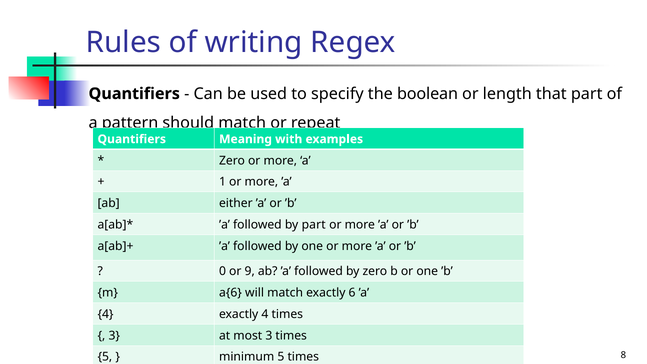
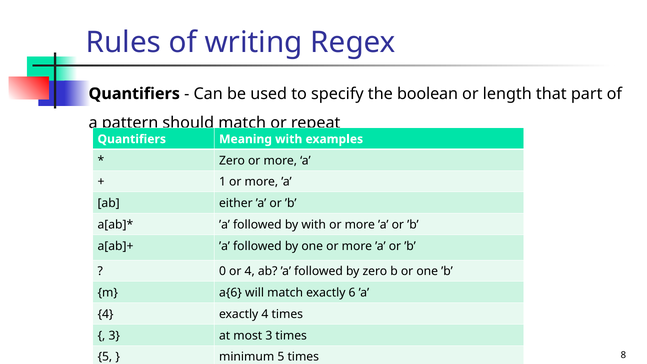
by part: part -> with
or 9: 9 -> 4
